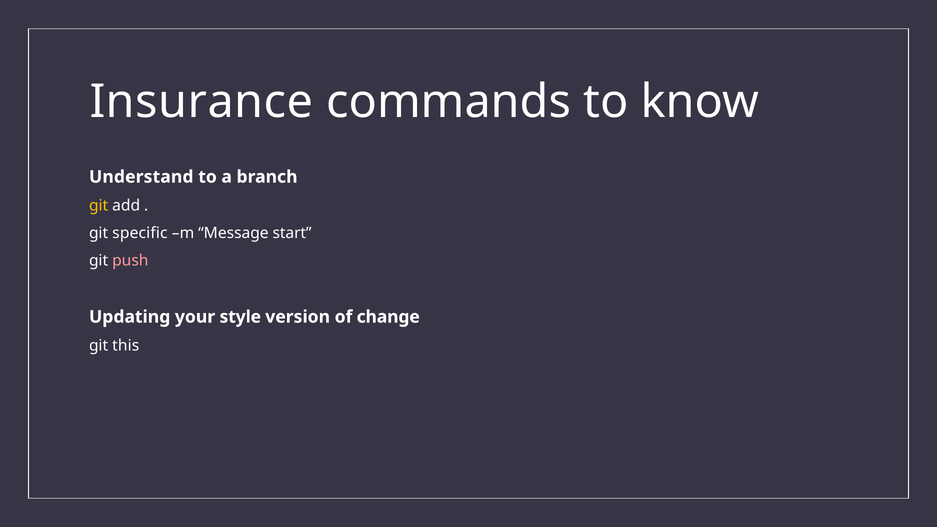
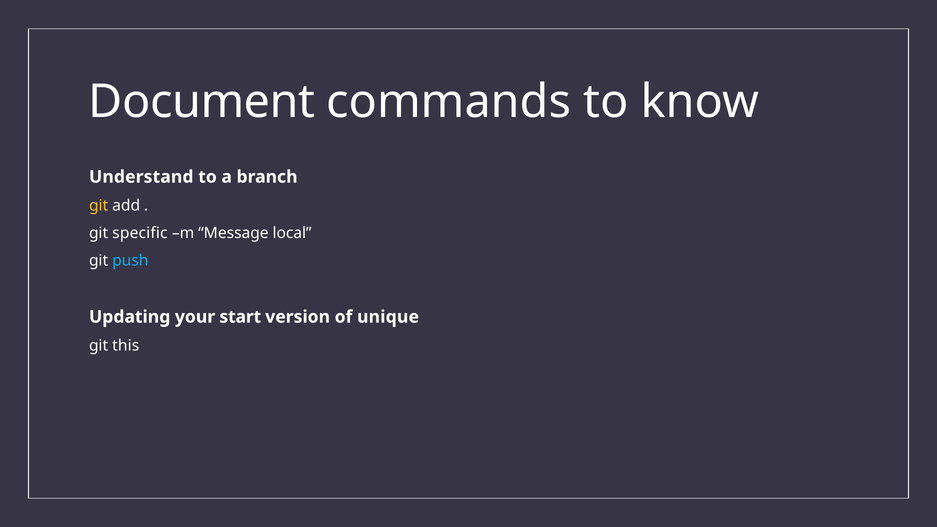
Insurance: Insurance -> Document
start: start -> local
push colour: pink -> light blue
style: style -> start
change: change -> unique
